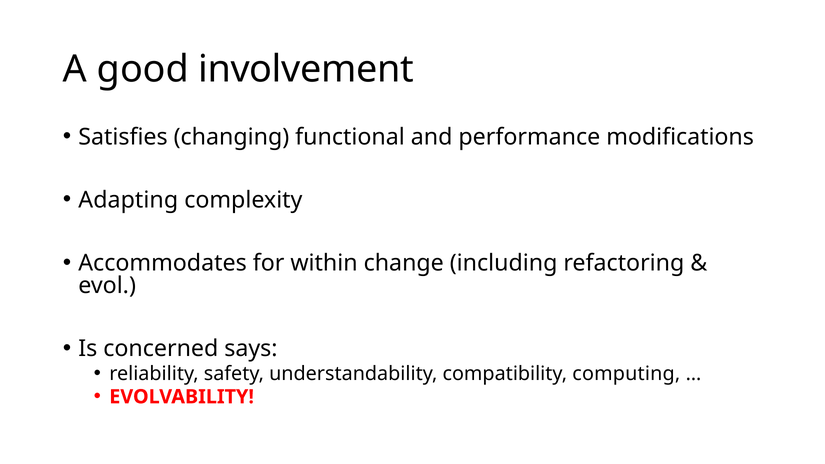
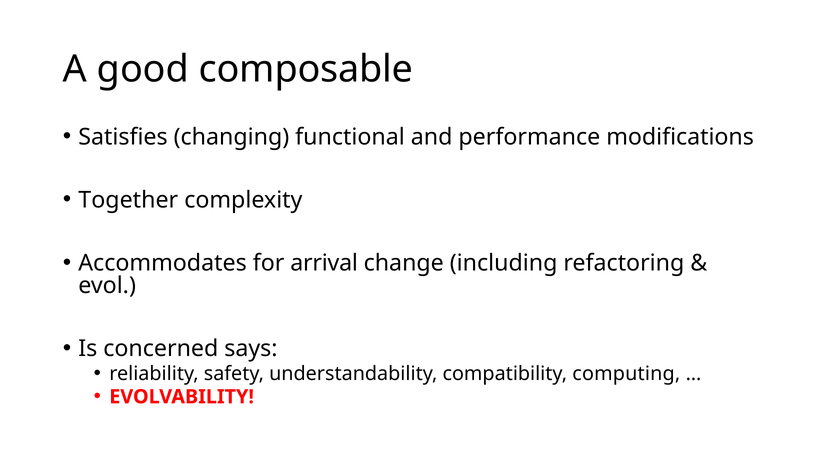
involvement: involvement -> composable
Adapting: Adapting -> Together
within: within -> arrival
